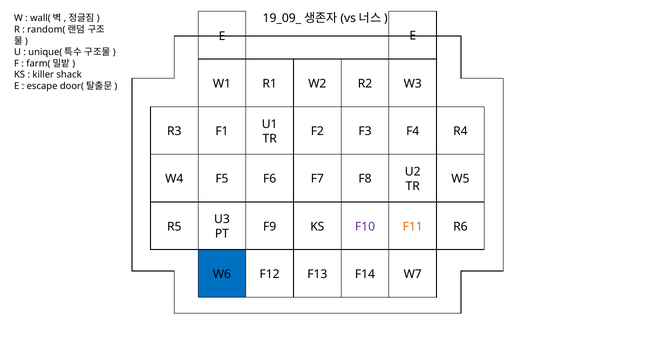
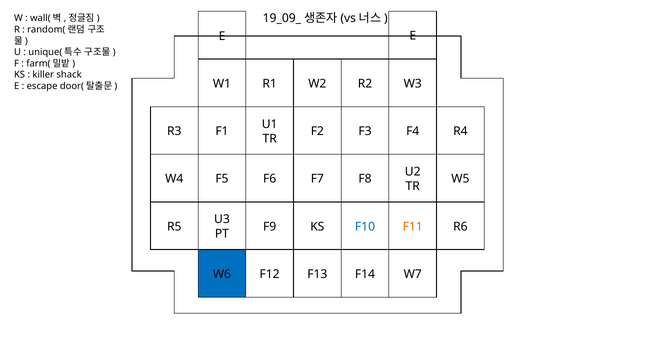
F10 colour: purple -> blue
